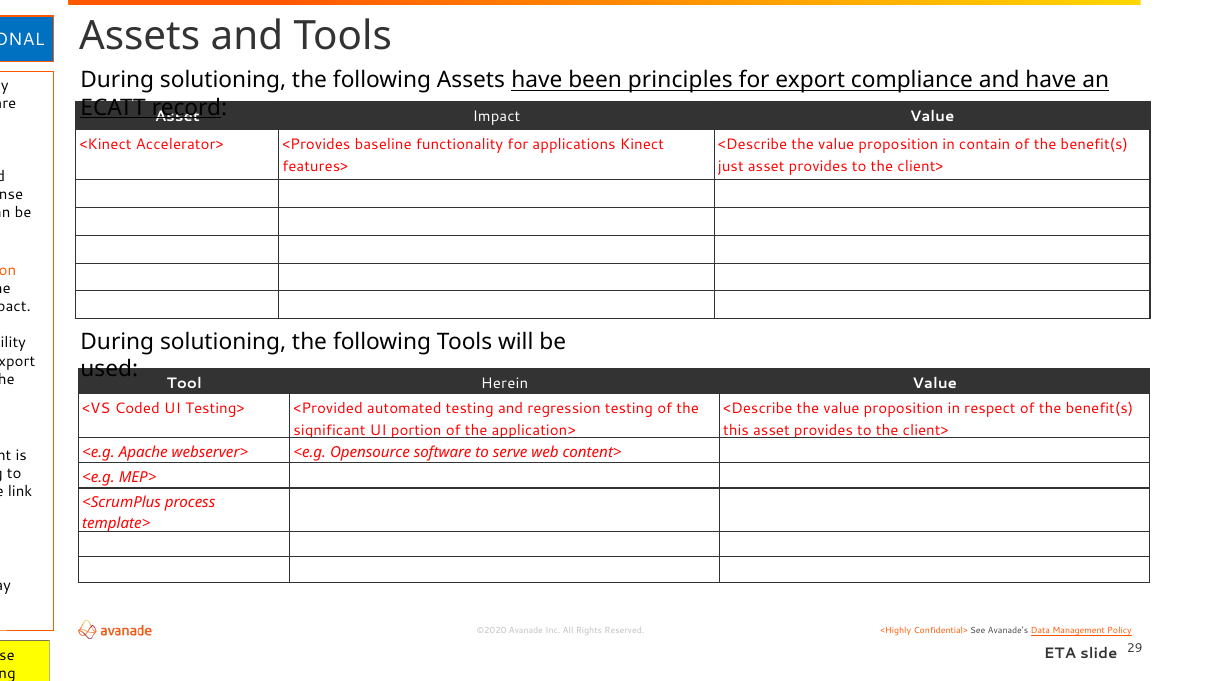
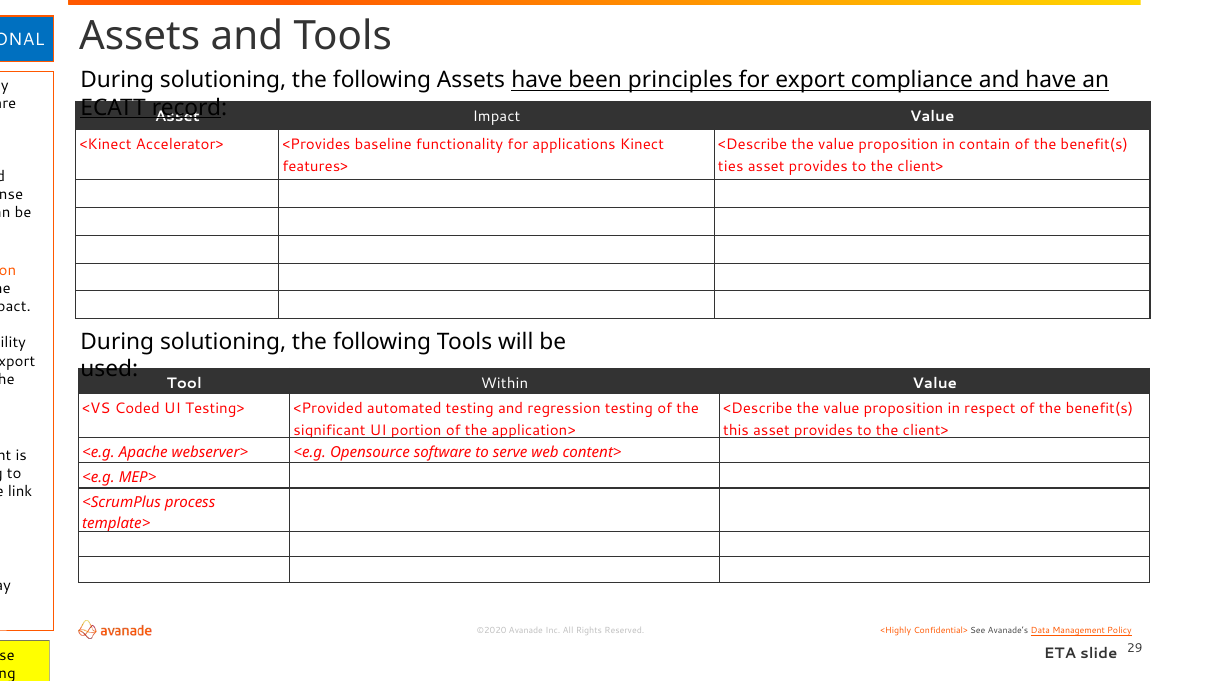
just: just -> ties
Herein: Herein -> Within
